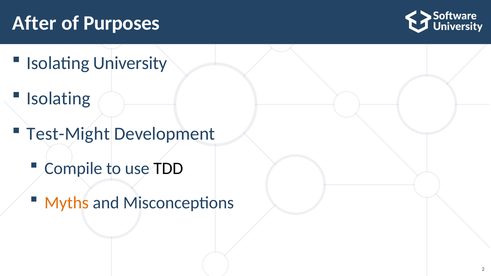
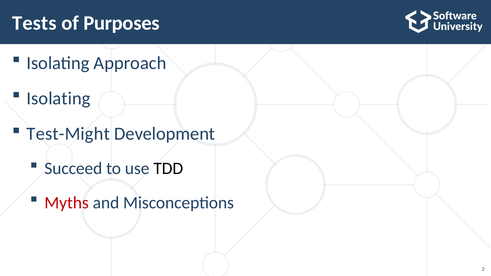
After: After -> Tests
University: University -> Approach
Compile: Compile -> Succeed
Myths colour: orange -> red
